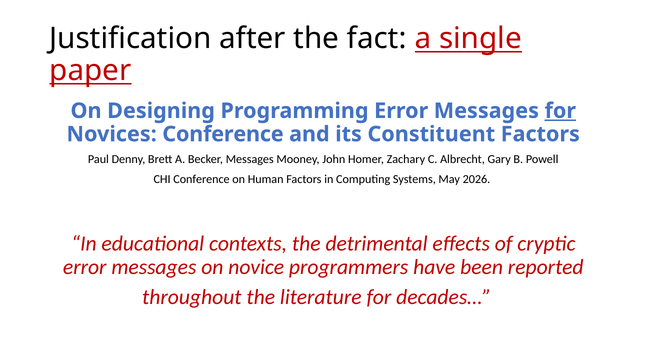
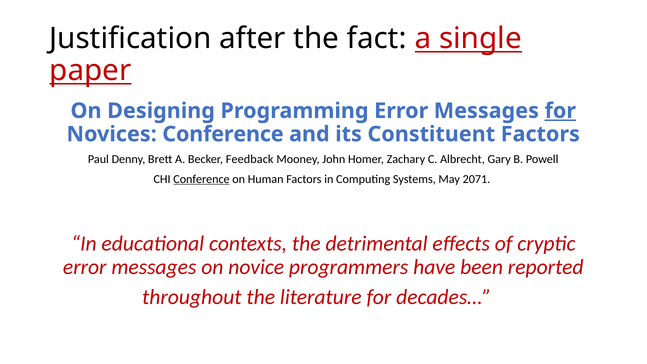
Becker Messages: Messages -> Feedback
Conference at (201, 179) underline: none -> present
2026: 2026 -> 2071
